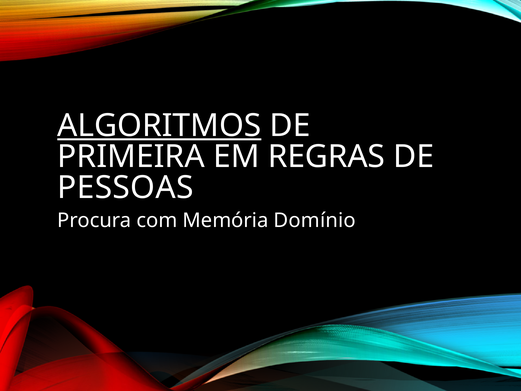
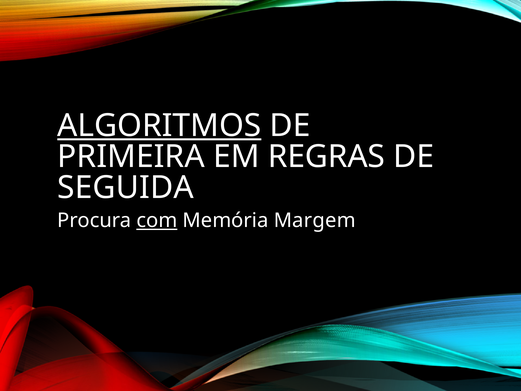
PESSOAS: PESSOAS -> SEGUIDA
com underline: none -> present
Domínio: Domínio -> Margem
